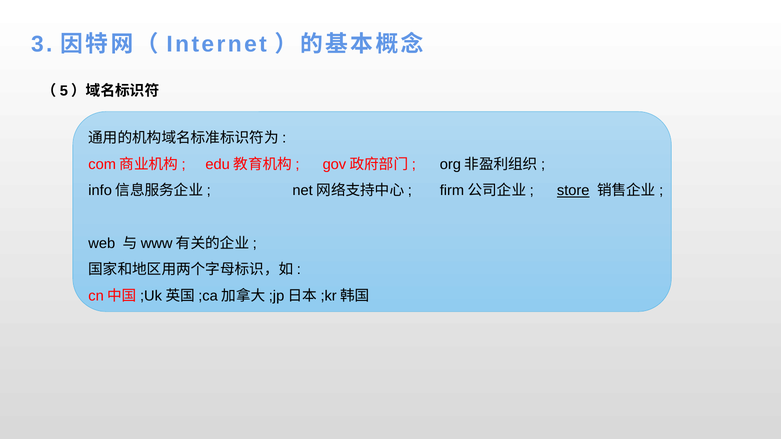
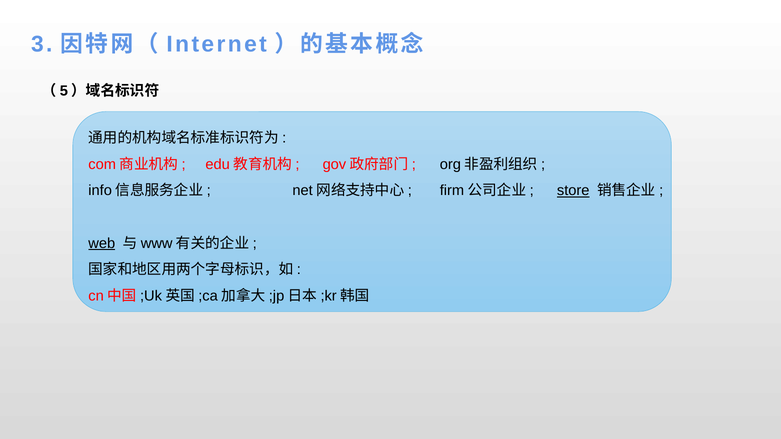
web underline: none -> present
